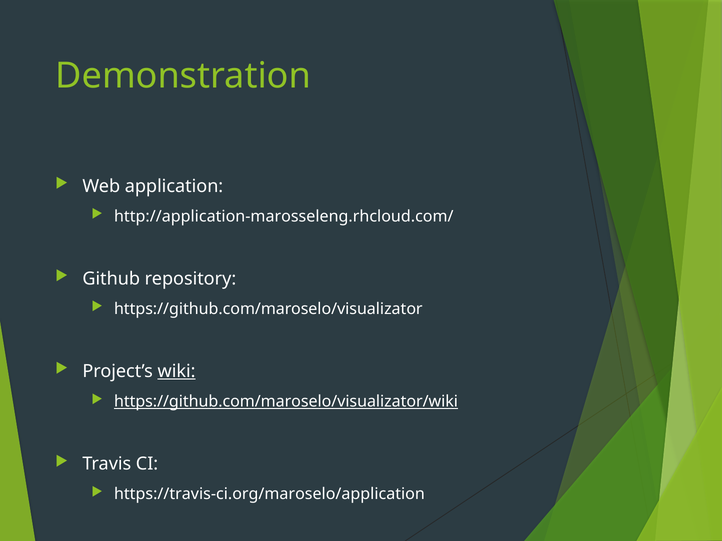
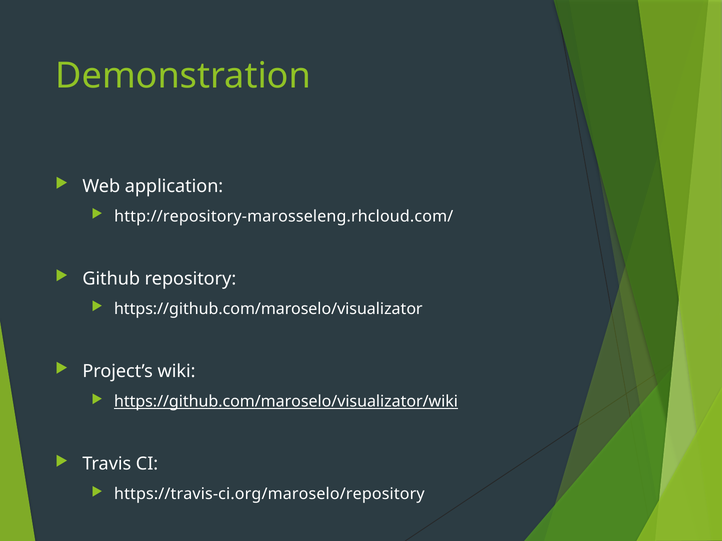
http://application-marosseleng.rhcloud.com/: http://application-marosseleng.rhcloud.com/ -> http://repository-marosseleng.rhcloud.com/
wiki underline: present -> none
https://travis-ci.org/maroselo/application: https://travis-ci.org/maroselo/application -> https://travis-ci.org/maroselo/repository
